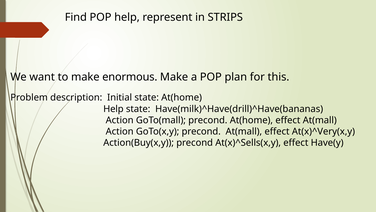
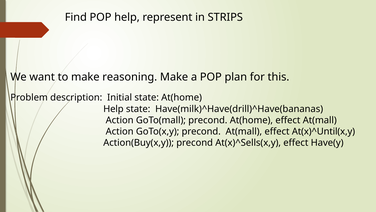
enormous: enormous -> reasoning
At(x)^Very(x,y: At(x)^Very(x,y -> At(x)^Until(x,y
